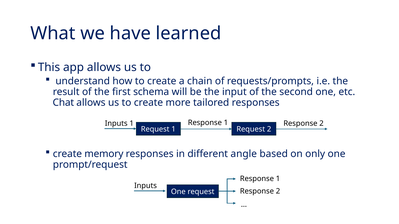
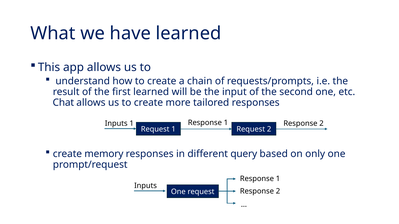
first schema: schema -> learned
angle: angle -> query
